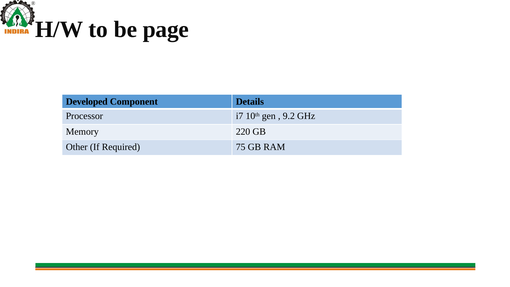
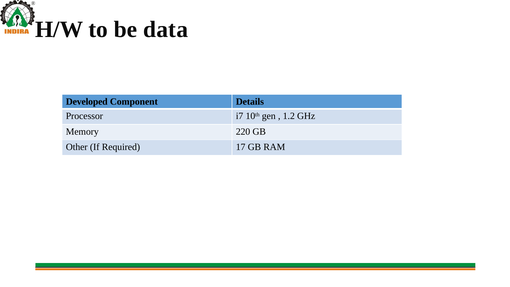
page: page -> data
9.2: 9.2 -> 1.2
75: 75 -> 17
